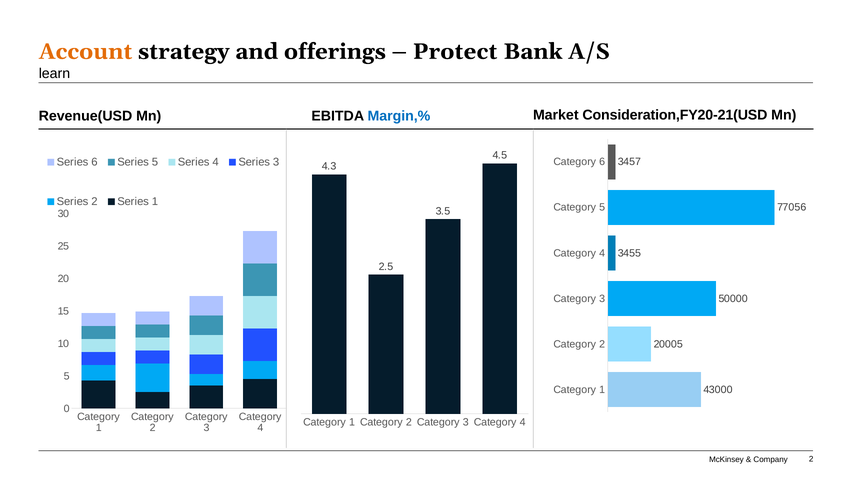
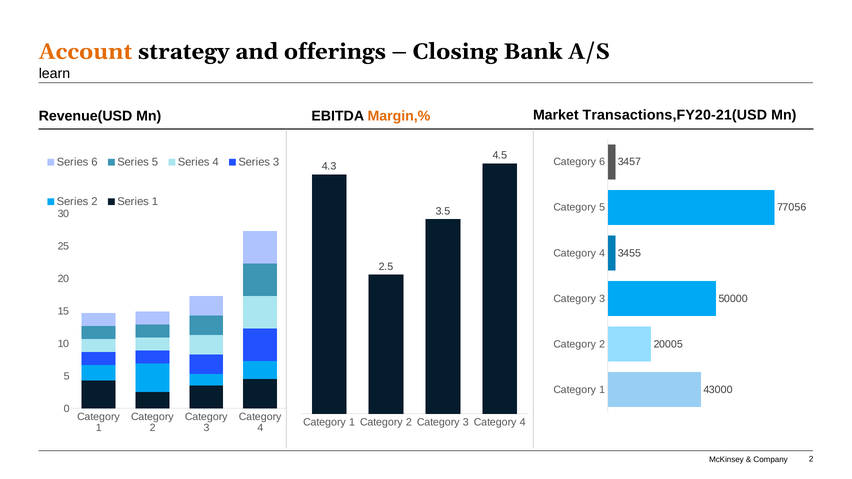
Protect: Protect -> Closing
Margin,% colour: blue -> orange
Consideration,FY20-21(USD: Consideration,FY20-21(USD -> Transactions,FY20-21(USD
